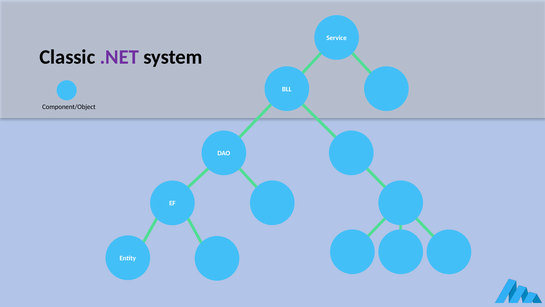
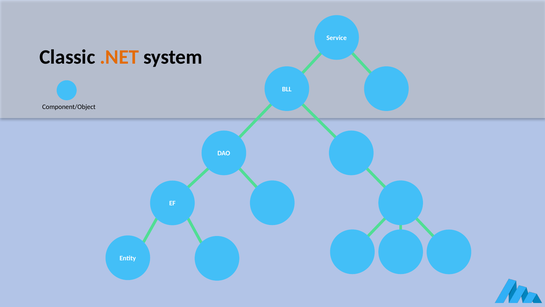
.NET colour: purple -> orange
